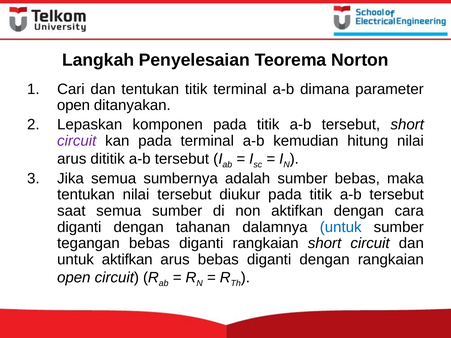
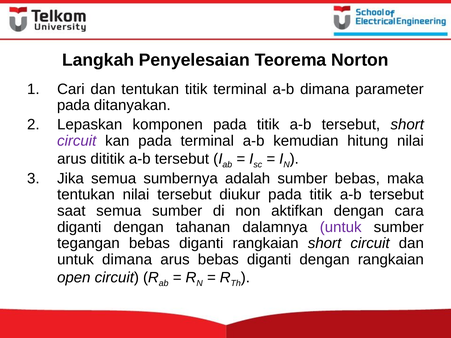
open at (73, 105): open -> pada
untuk at (341, 227) colour: blue -> purple
untuk aktifkan: aktifkan -> dimana
